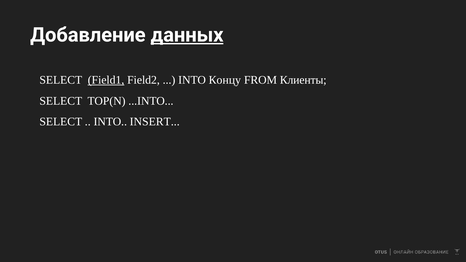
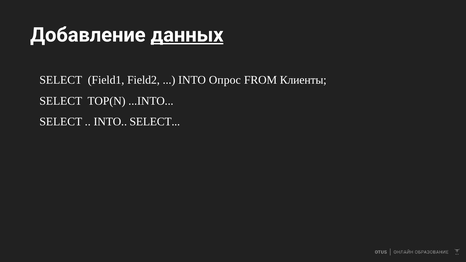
Field1 underline: present -> none
Концу: Концу -> Опрос
INTO INSERT: INSERT -> SELECT
